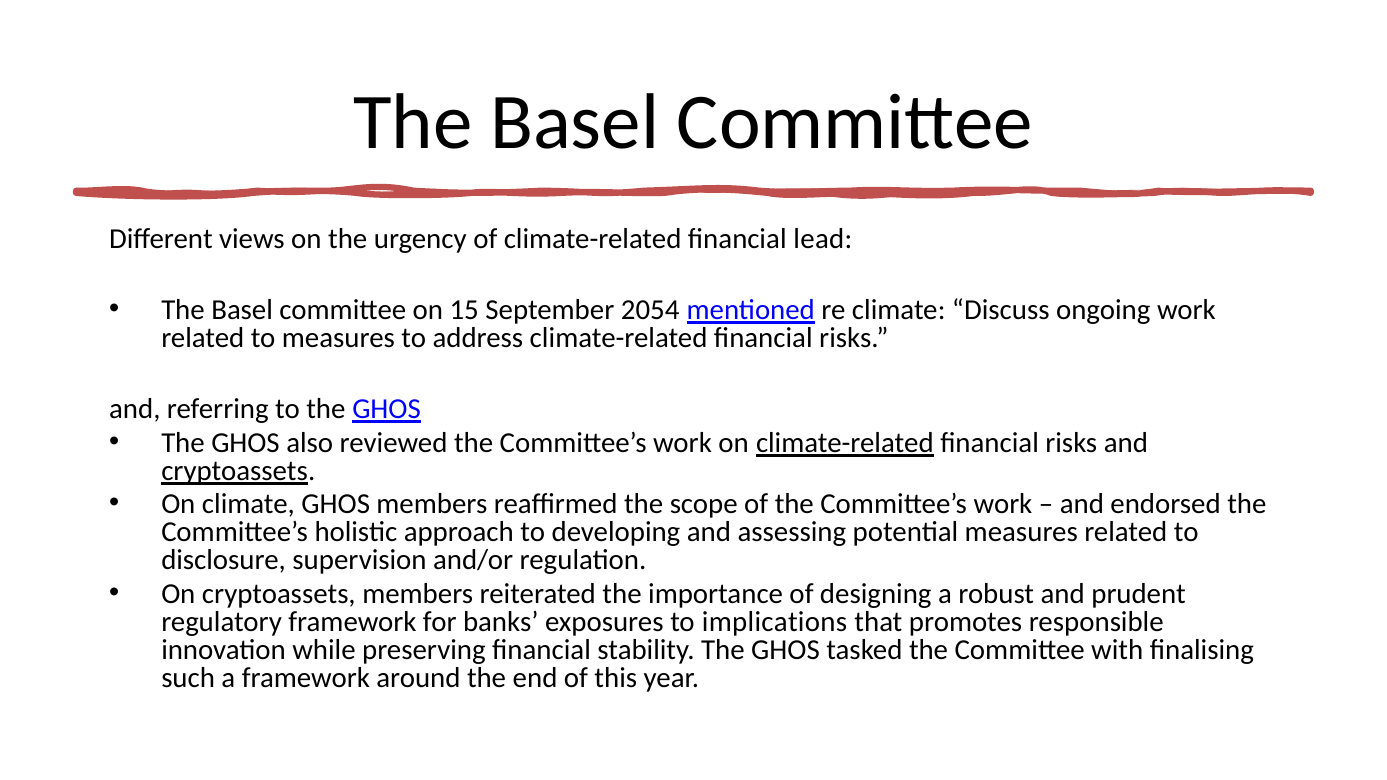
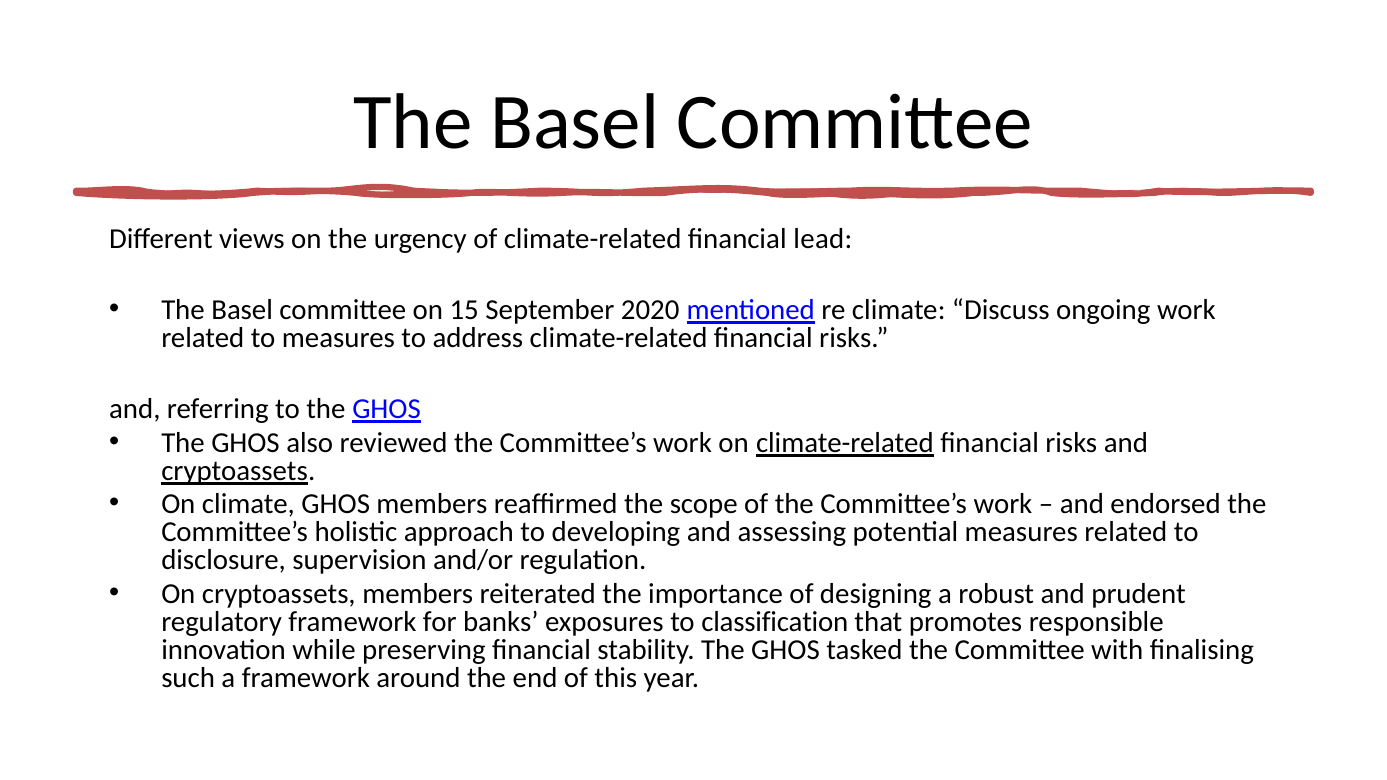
2054: 2054 -> 2020
implications: implications -> classification
